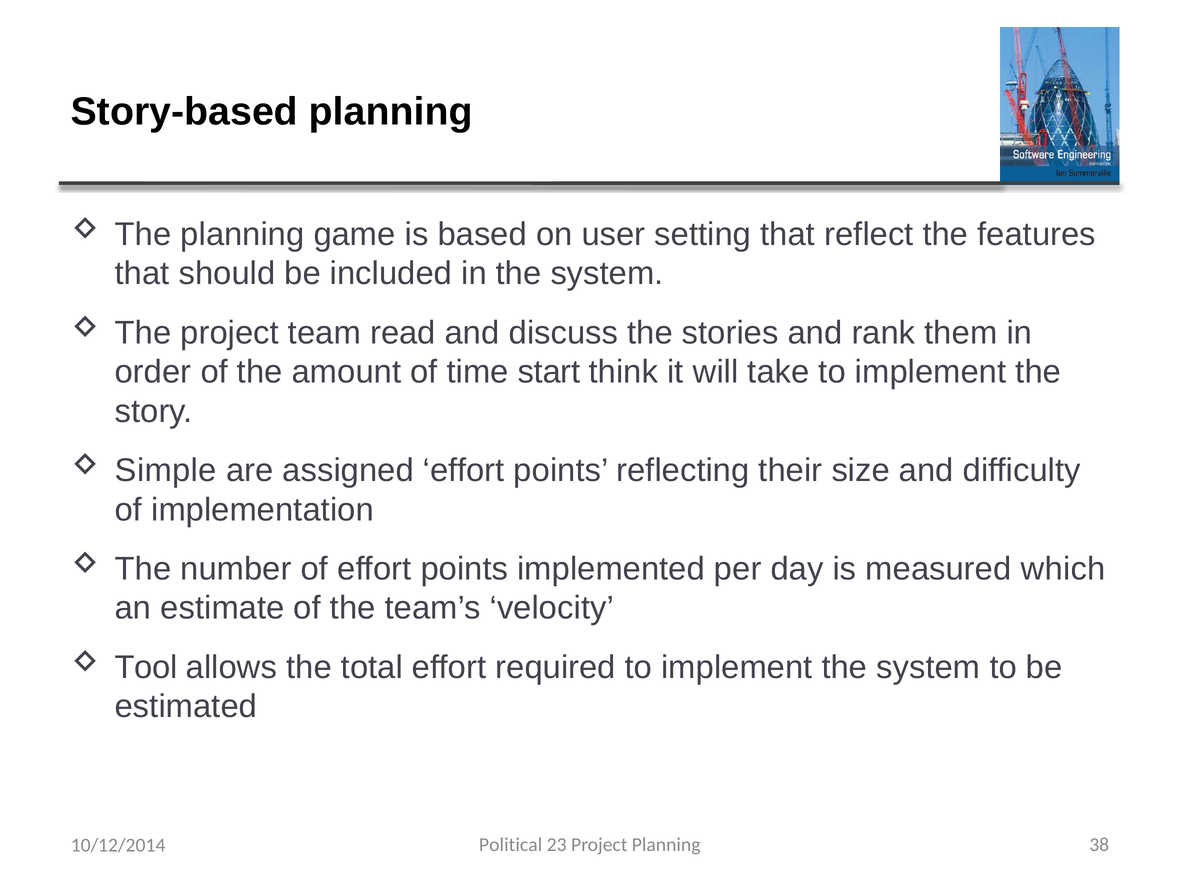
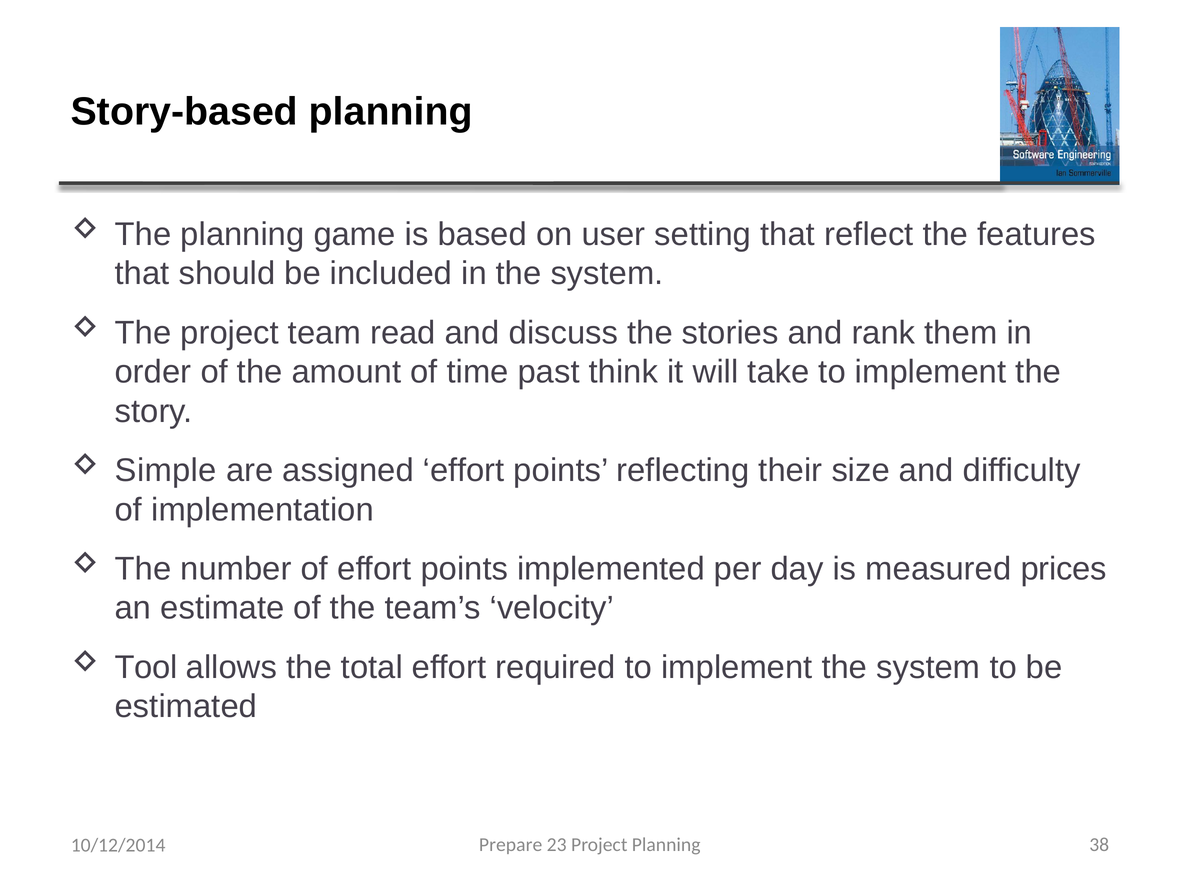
start: start -> past
which: which -> prices
Political: Political -> Prepare
